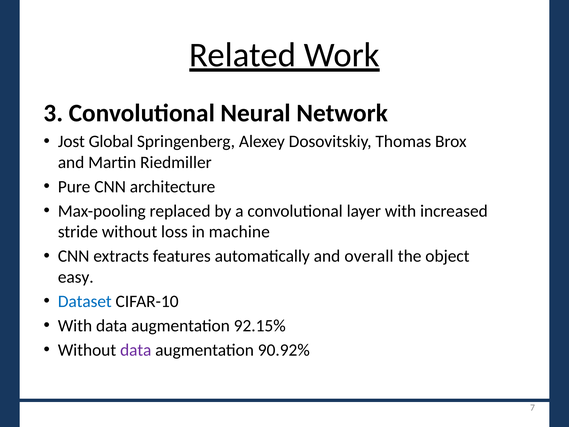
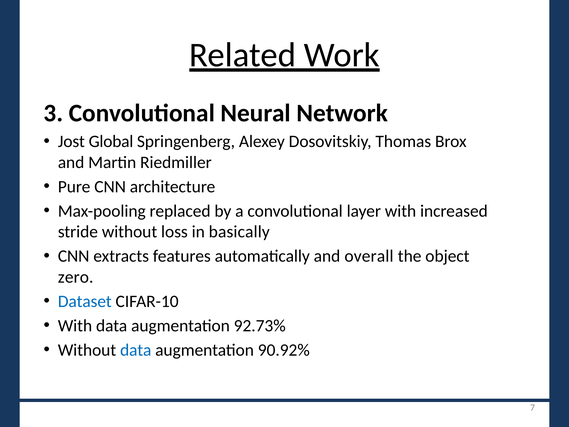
machine: machine -> basically
easy: easy -> zero
92.15%: 92.15% -> 92.73%
data at (136, 350) colour: purple -> blue
